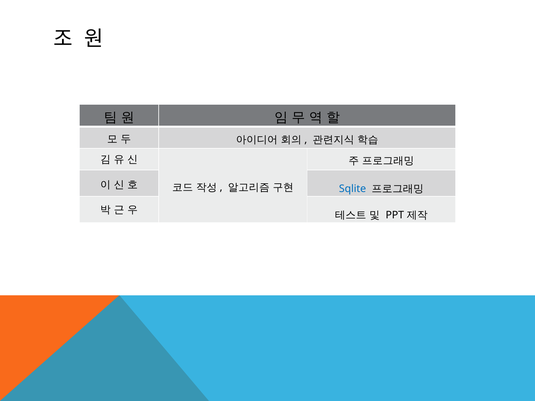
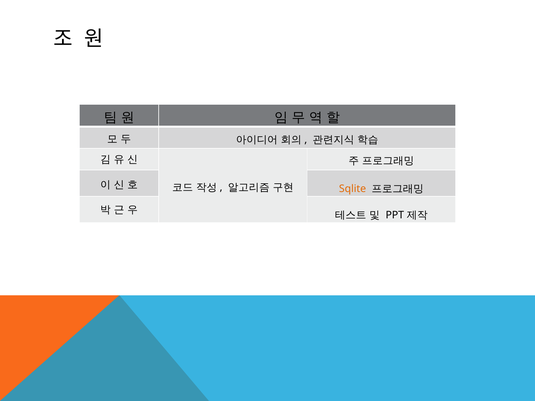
Sqlite colour: blue -> orange
